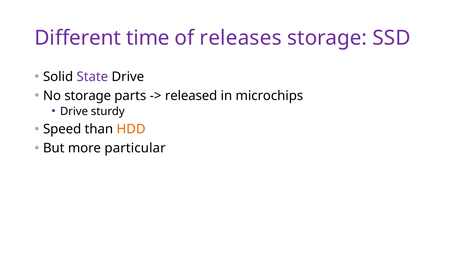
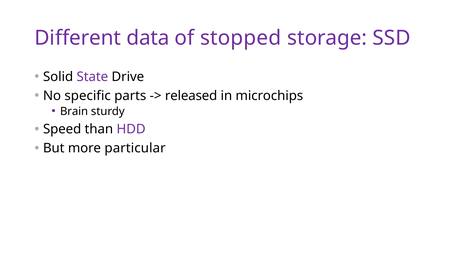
time: time -> data
releases: releases -> stopped
No storage: storage -> specific
Drive at (74, 111): Drive -> Brain
HDD colour: orange -> purple
